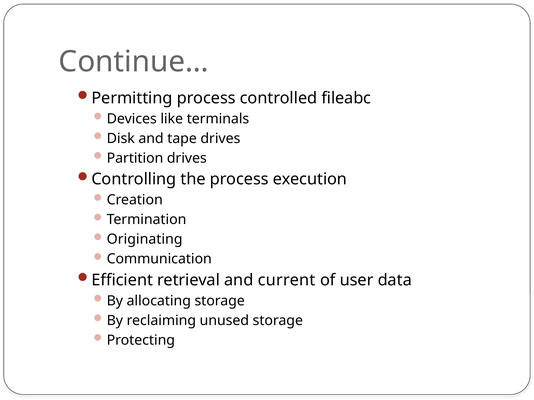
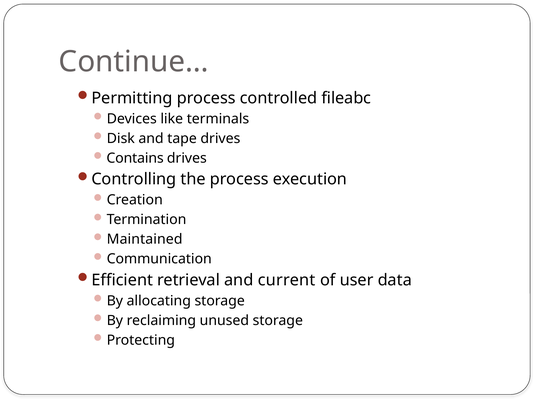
Partition: Partition -> Contains
Originating: Originating -> Maintained
